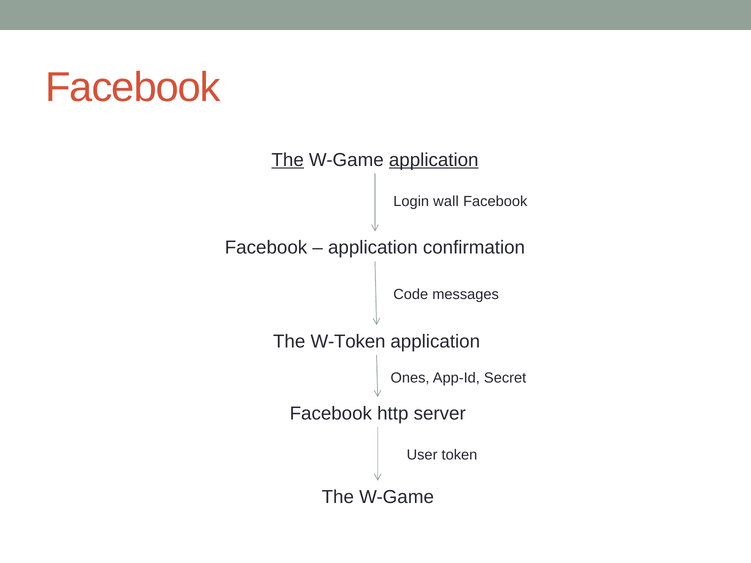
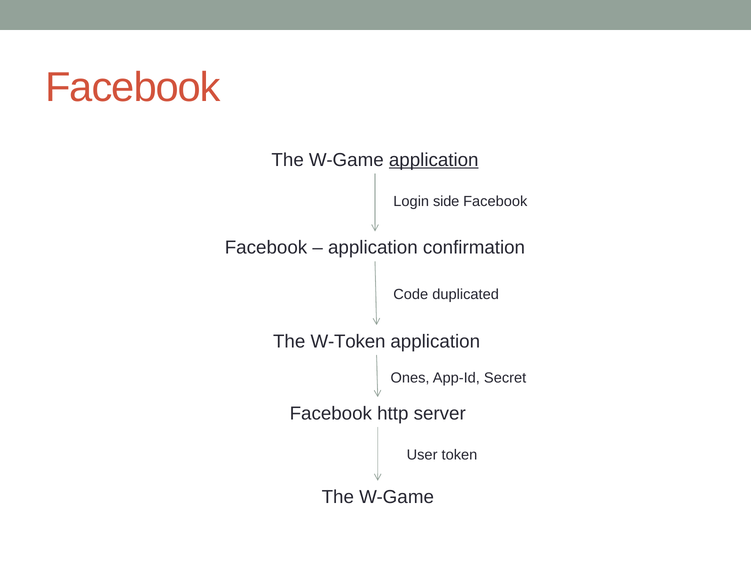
The at (288, 160) underline: present -> none
wall: wall -> side
messages: messages -> duplicated
